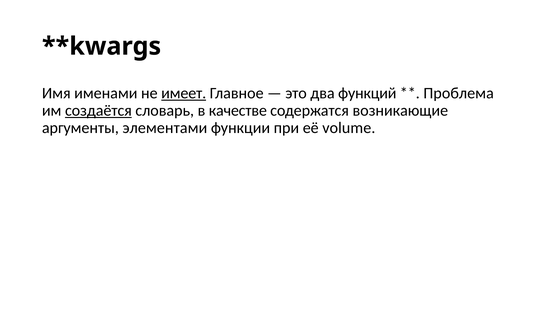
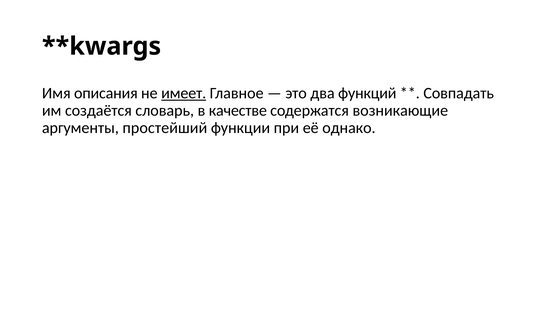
именами: именами -> описания
Проблема: Проблема -> Совпадать
создаётся underline: present -> none
элементами: элементами -> простейший
volume: volume -> однако
